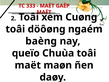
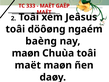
Cuøng: Cuøng -> Jeâsus
queïo at (26, 53): queïo -> maøn
